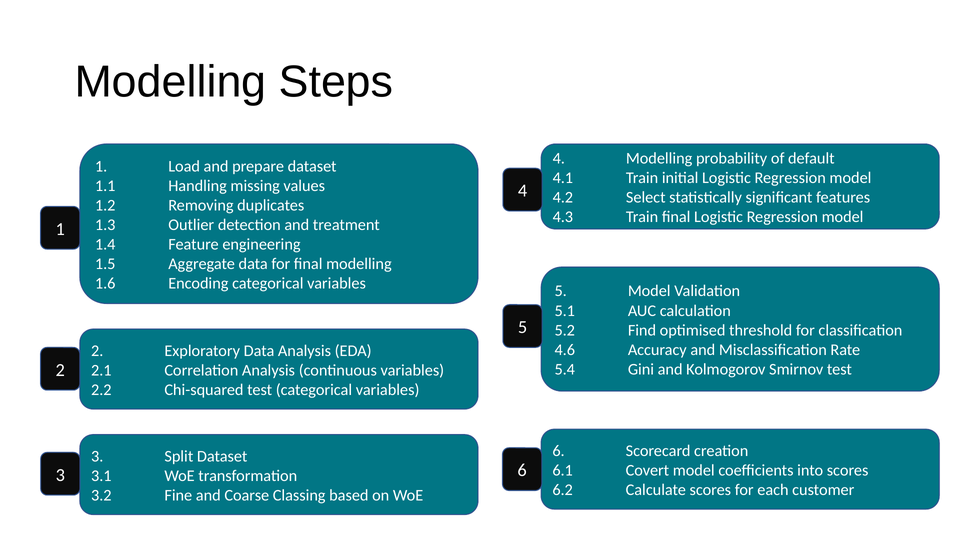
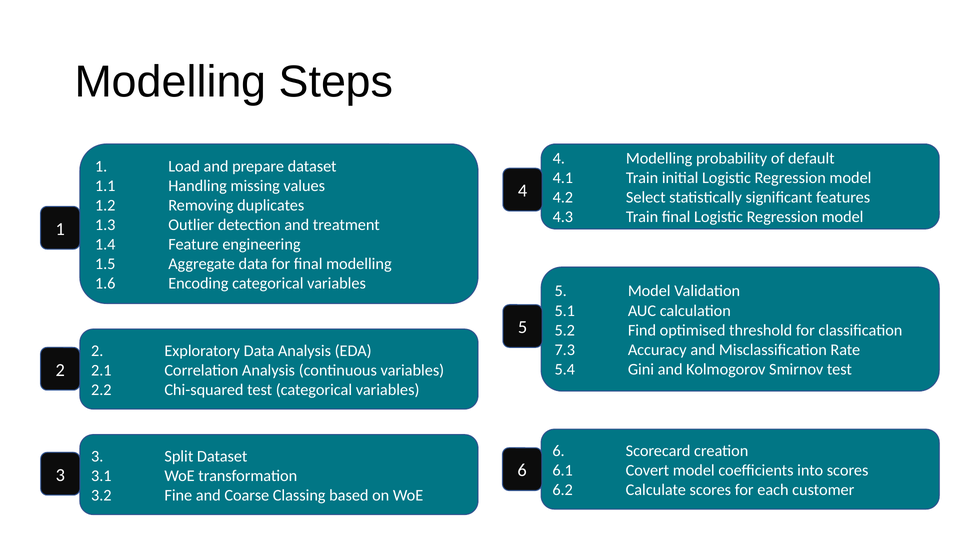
4.6: 4.6 -> 7.3
